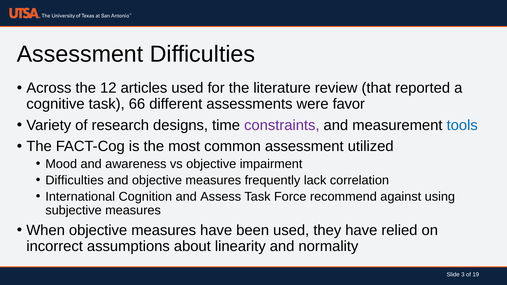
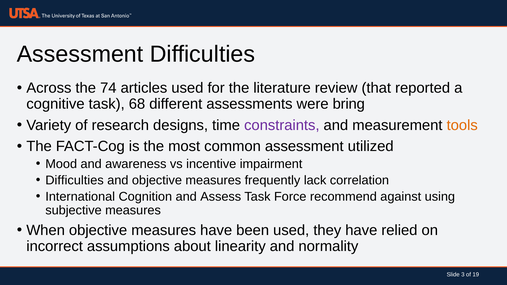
12: 12 -> 74
66: 66 -> 68
favor: favor -> bring
tools colour: blue -> orange
vs objective: objective -> incentive
